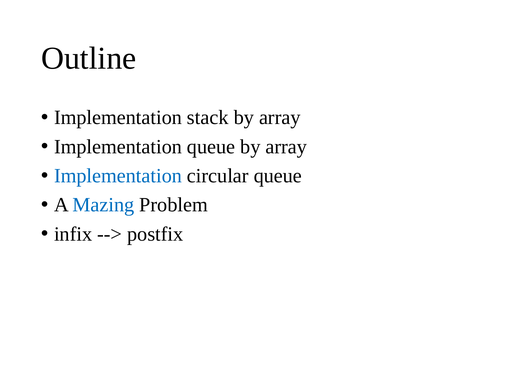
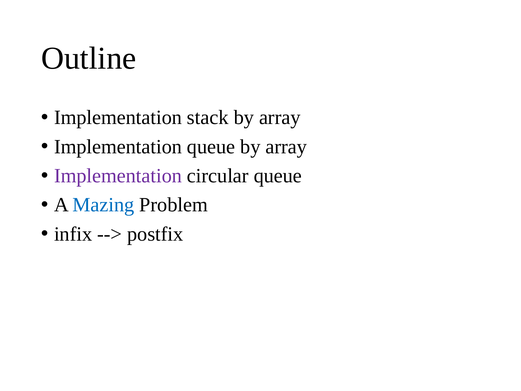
Implementation at (118, 176) colour: blue -> purple
